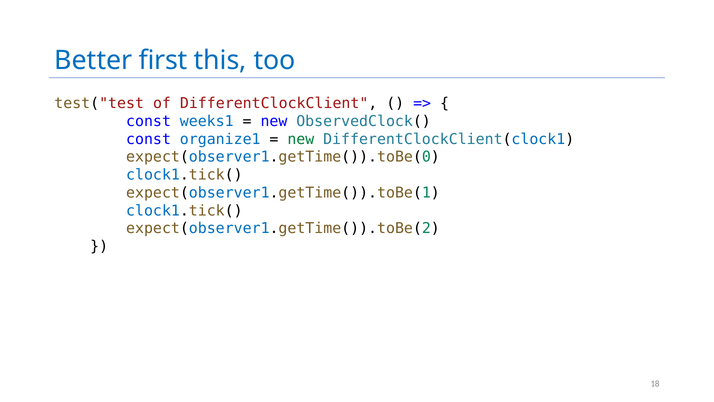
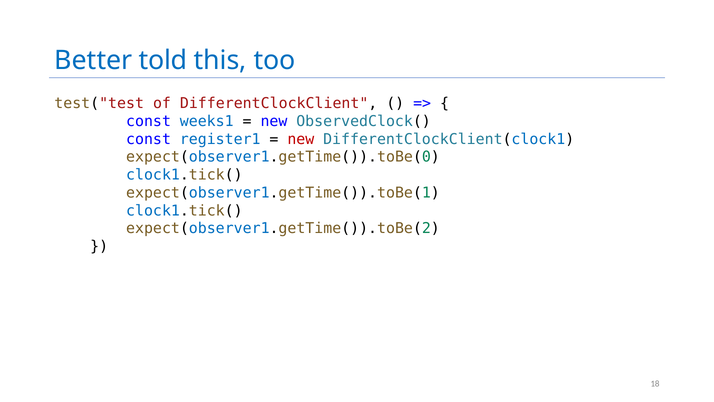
first: first -> told
organize1: organize1 -> register1
new at (301, 139) colour: green -> red
